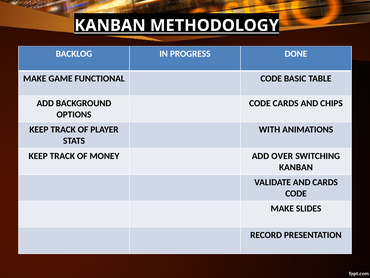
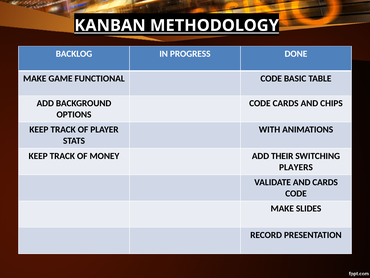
OVER: OVER -> THEIR
KANBAN at (296, 167): KANBAN -> PLAYERS
